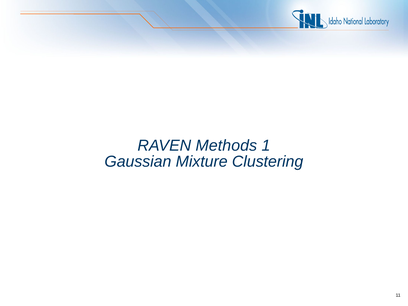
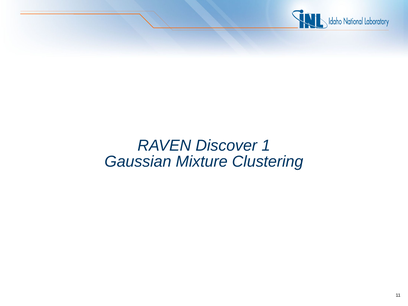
Methods: Methods -> Discover
